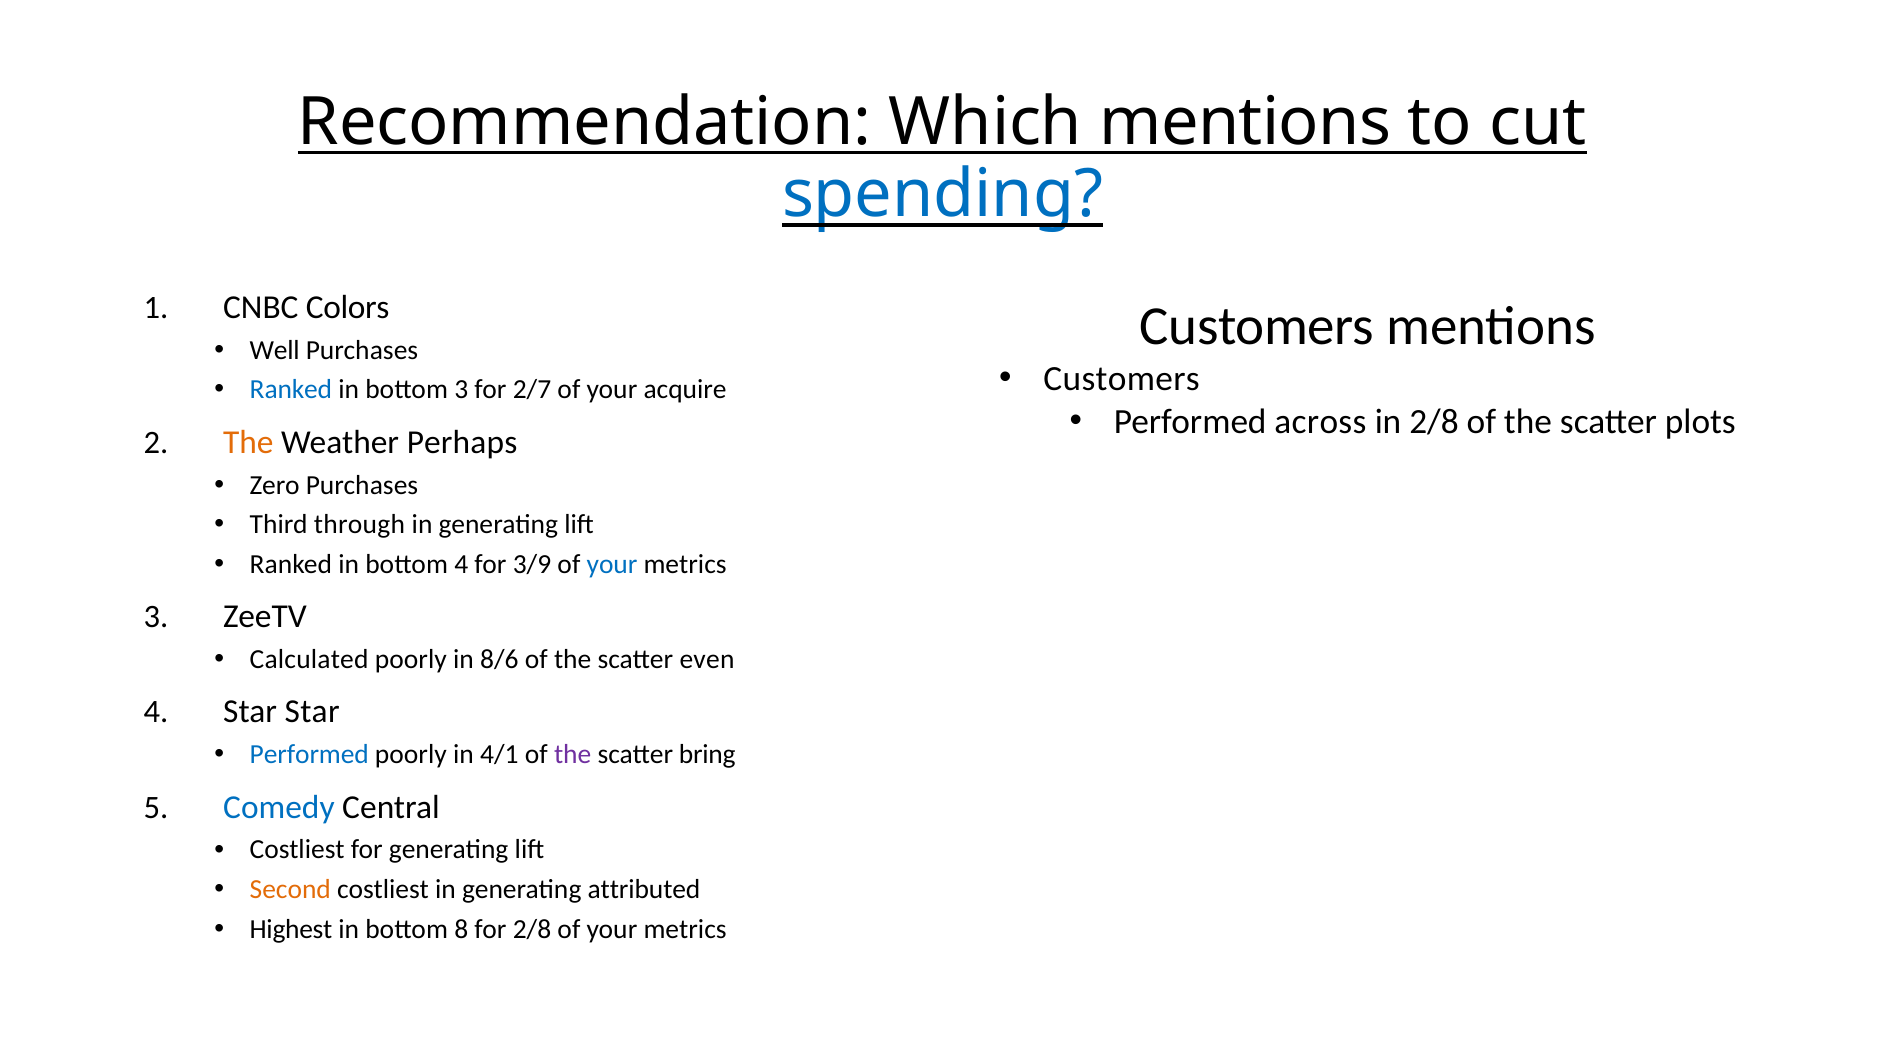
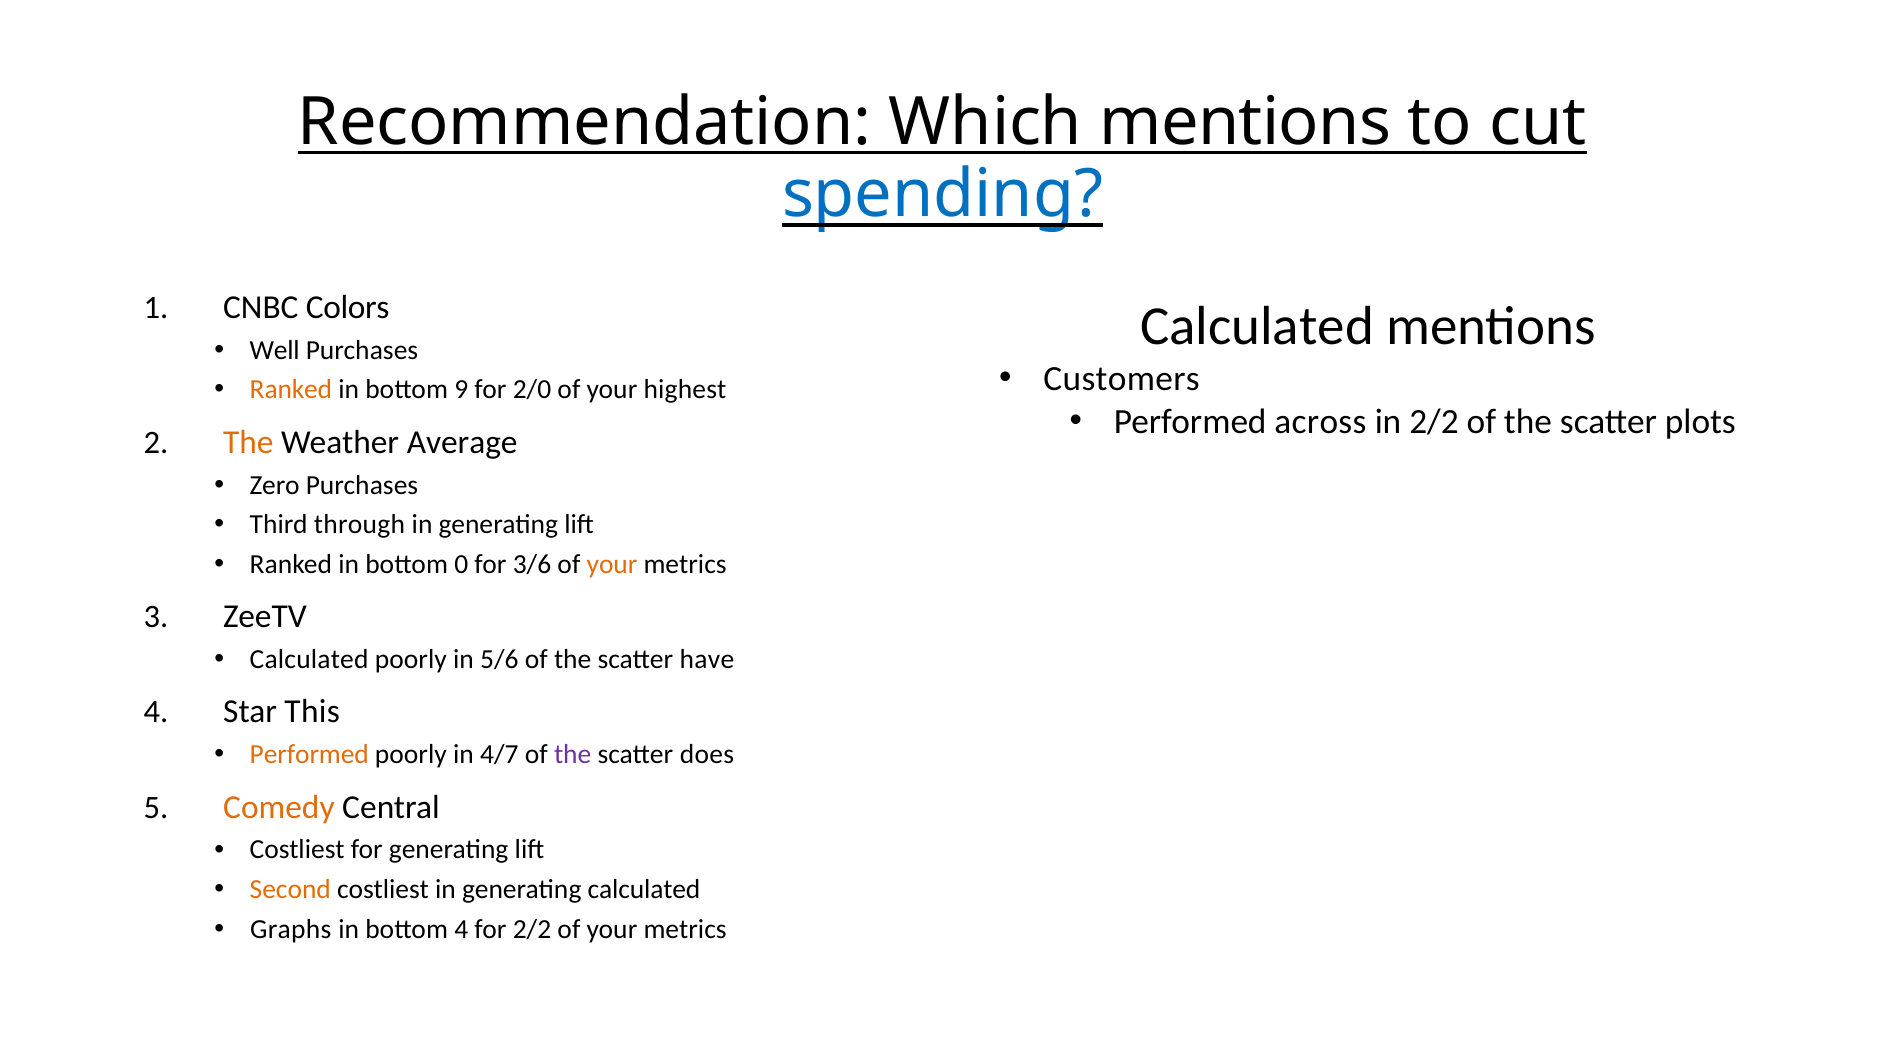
Customers at (1257, 326): Customers -> Calculated
Ranked at (291, 389) colour: blue -> orange
bottom 3: 3 -> 9
2/7: 2/7 -> 2/0
acquire: acquire -> highest
in 2/8: 2/8 -> 2/2
Perhaps: Perhaps -> Average
bottom 4: 4 -> 0
3/9: 3/9 -> 3/6
your at (612, 564) colour: blue -> orange
8/6: 8/6 -> 5/6
even: even -> have
Star Star: Star -> This
Performed at (309, 754) colour: blue -> orange
4/1: 4/1 -> 4/7
bring: bring -> does
Comedy colour: blue -> orange
generating attributed: attributed -> calculated
Highest: Highest -> Graphs
bottom 8: 8 -> 4
for 2/8: 2/8 -> 2/2
